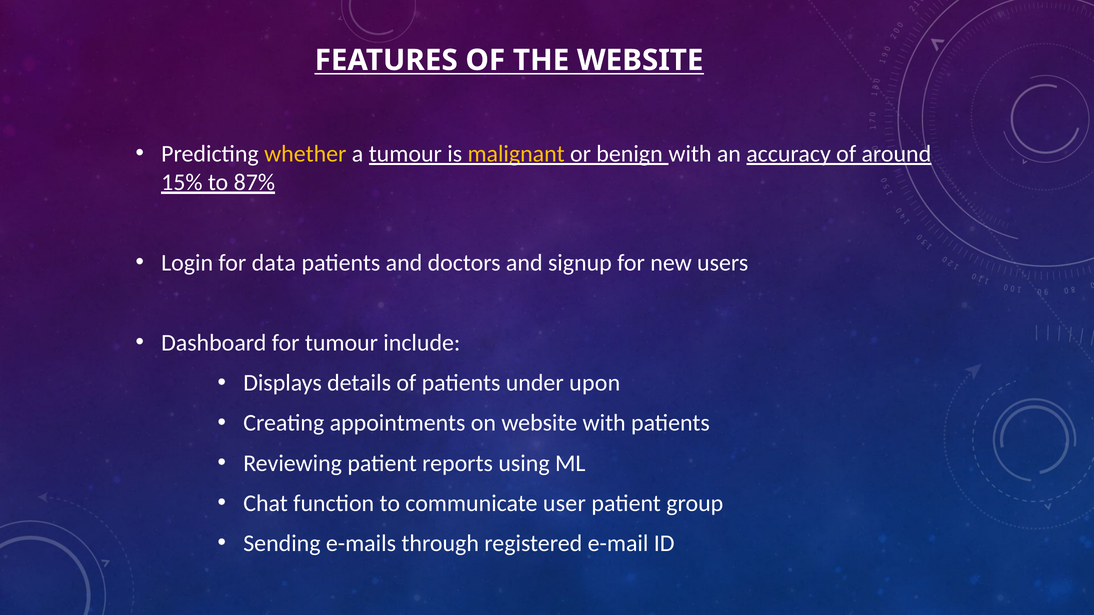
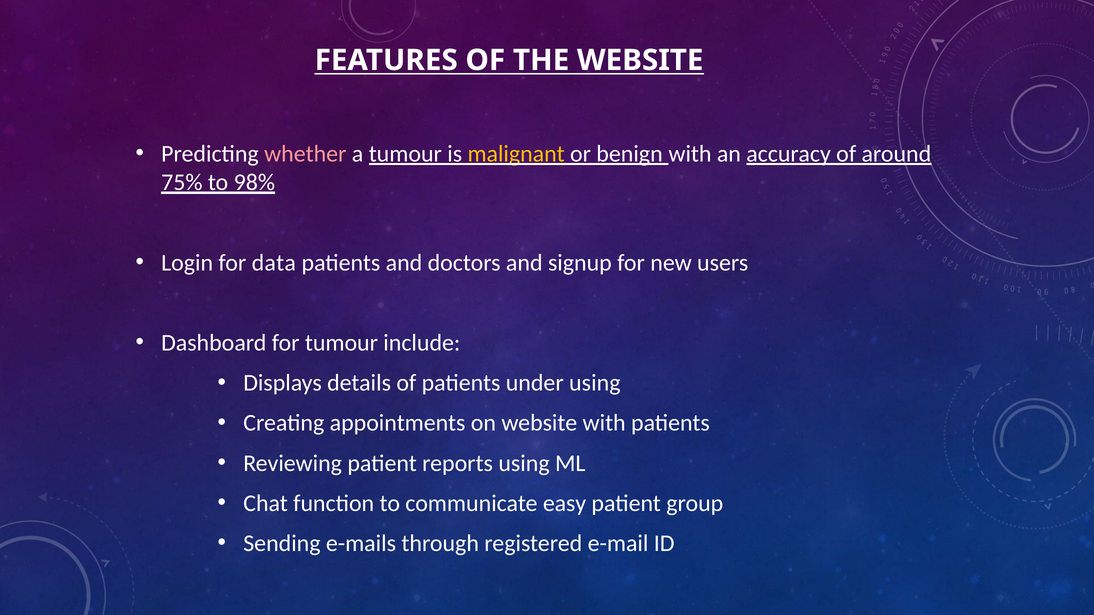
whether colour: yellow -> pink
15%: 15% -> 75%
87%: 87% -> 98%
under upon: upon -> using
user: user -> easy
